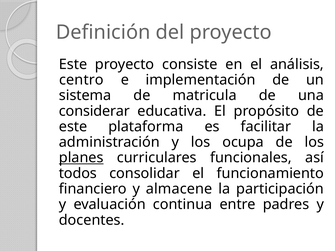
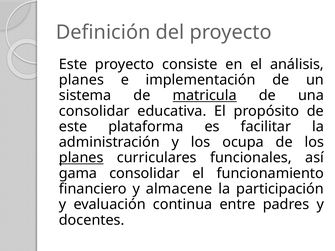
centro at (81, 80): centro -> planes
matricula underline: none -> present
considerar at (94, 111): considerar -> consolidar
todos: todos -> gama
